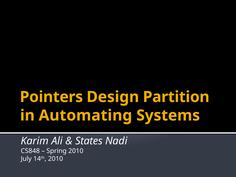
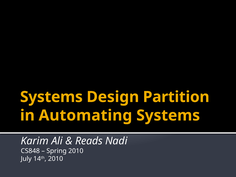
Pointers at (51, 97): Pointers -> Systems
States: States -> Reads
